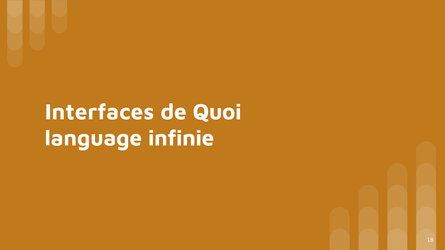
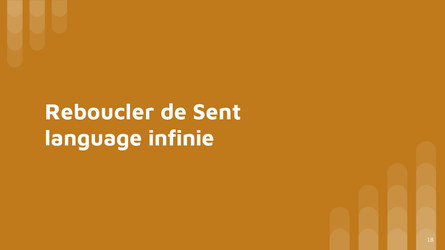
Interfaces: Interfaces -> Reboucler
Quoi: Quoi -> Sent
